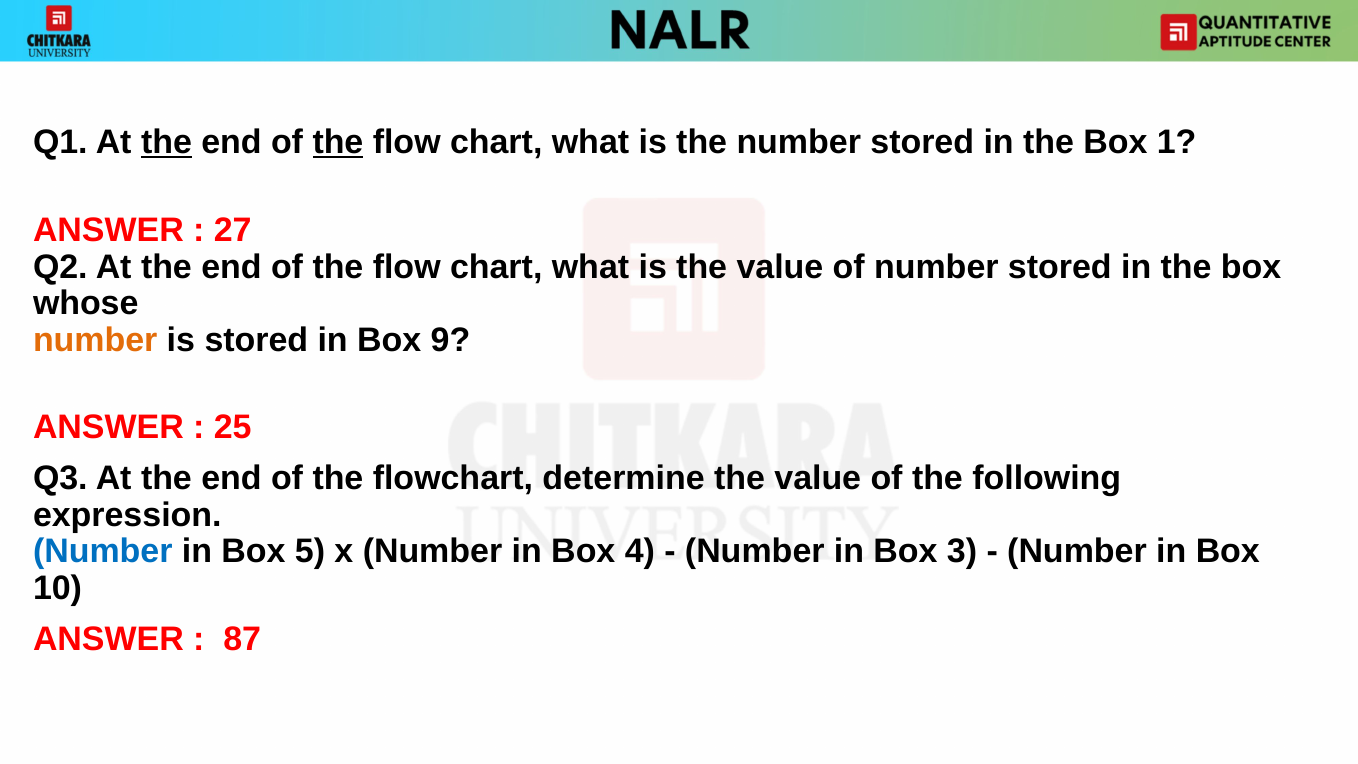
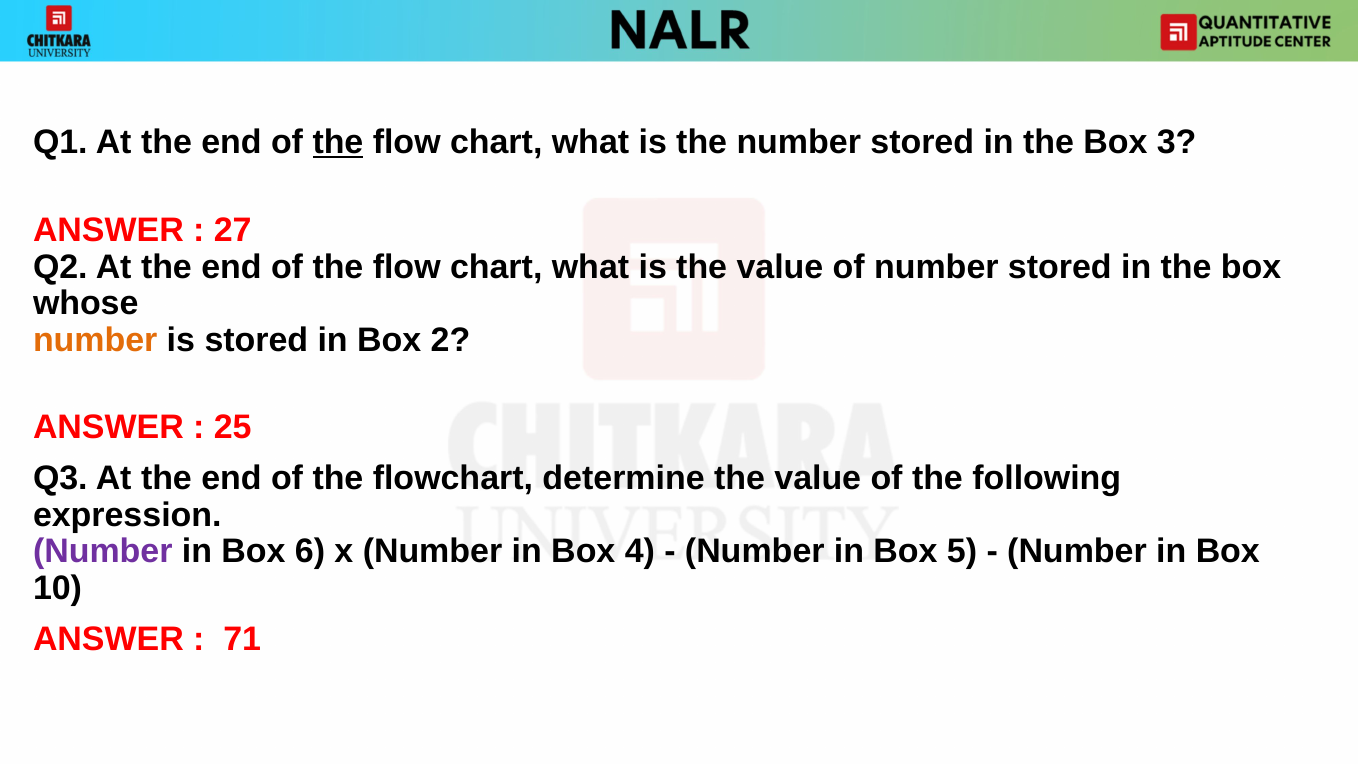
the at (166, 143) underline: present -> none
1: 1 -> 3
9: 9 -> 2
Number at (103, 552) colour: blue -> purple
5: 5 -> 6
3: 3 -> 5
87: 87 -> 71
